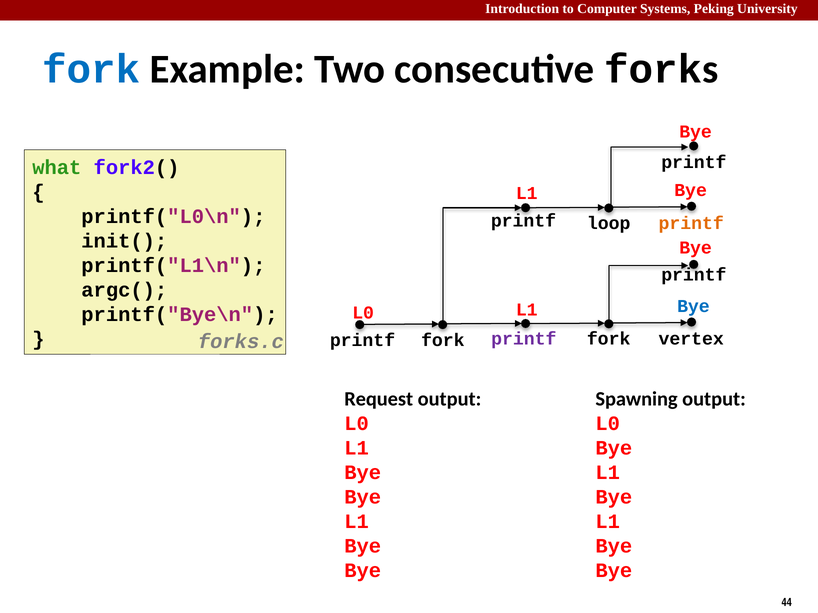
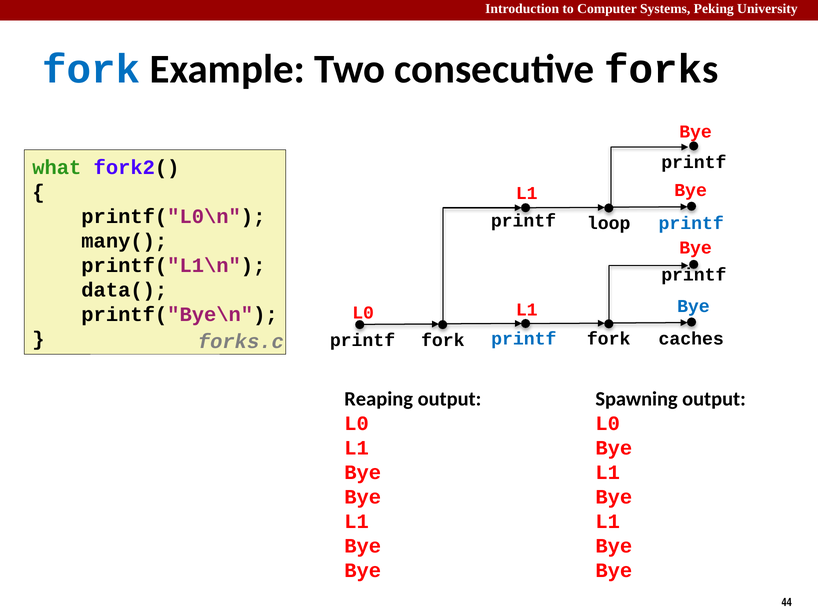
printf at (691, 223) colour: orange -> blue
init(: init( -> many(
argc(: argc( -> data(
printf at (524, 339) colour: purple -> blue
vertex: vertex -> caches
Request: Request -> Reaping
